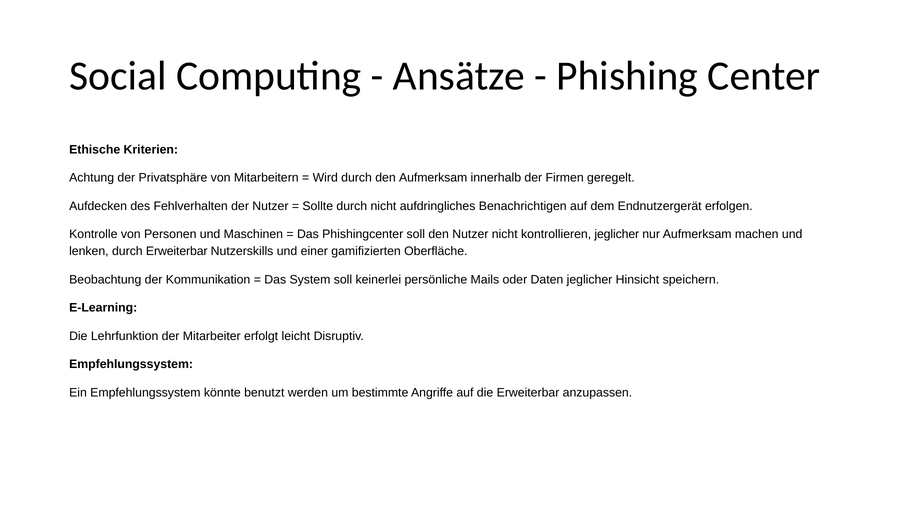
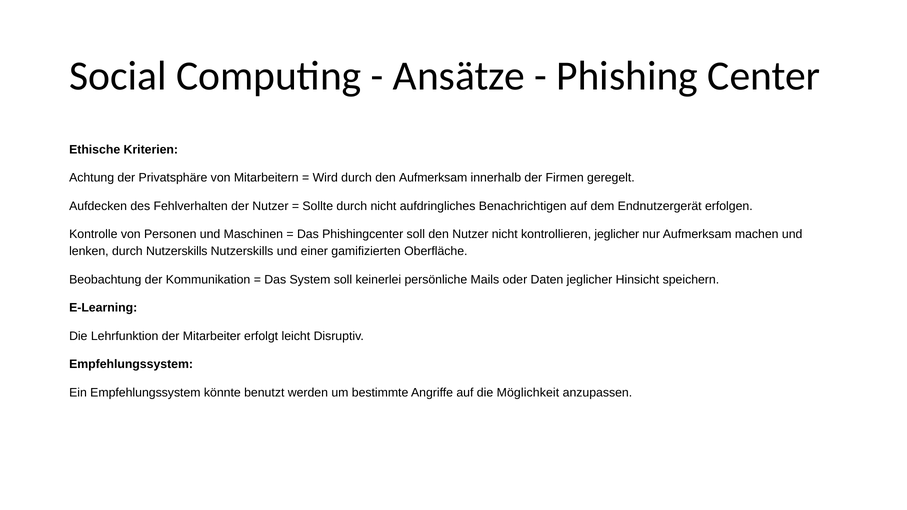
durch Erweiterbar: Erweiterbar -> Nutzerskills
die Erweiterbar: Erweiterbar -> Möglichkeit
